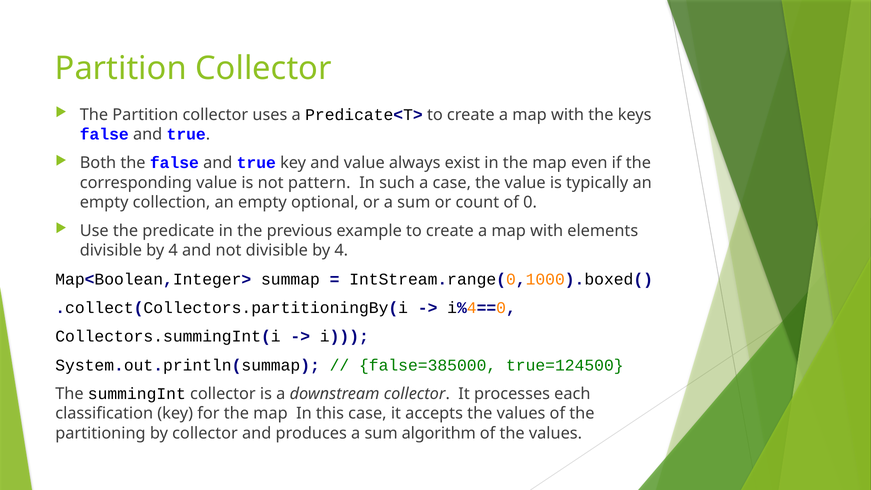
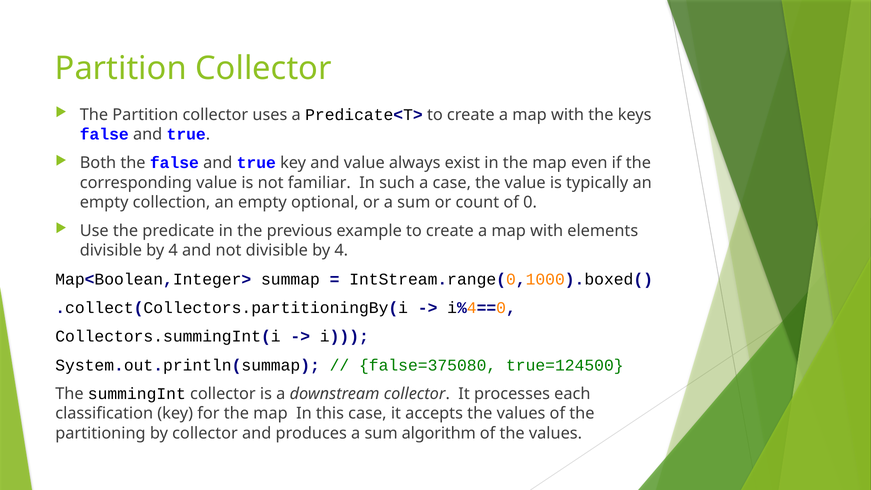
pattern: pattern -> familiar
false=385000: false=385000 -> false=375080
